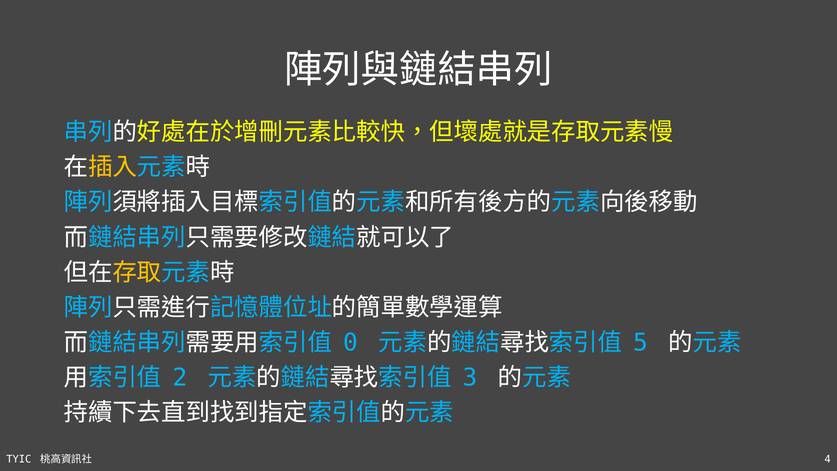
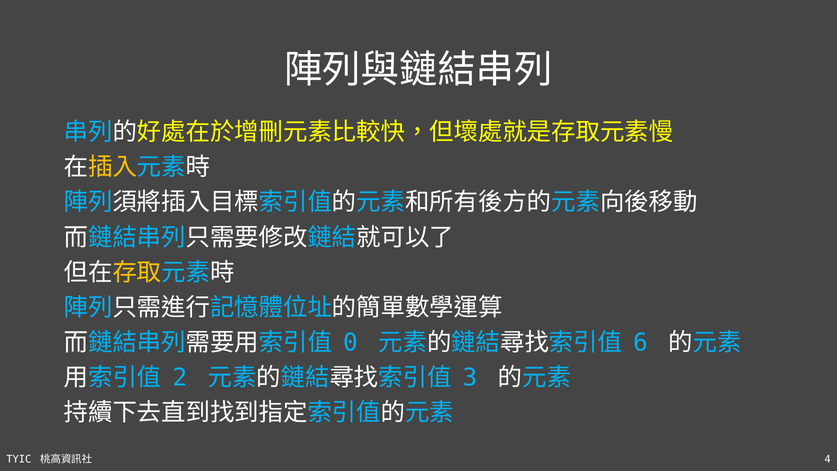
5: 5 -> 6
